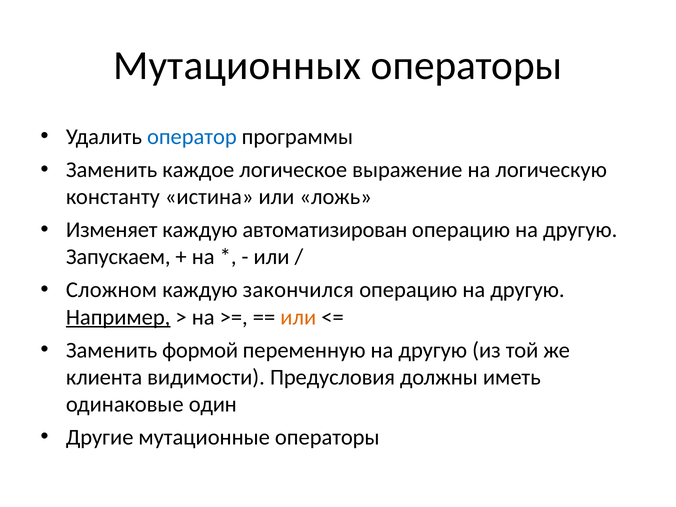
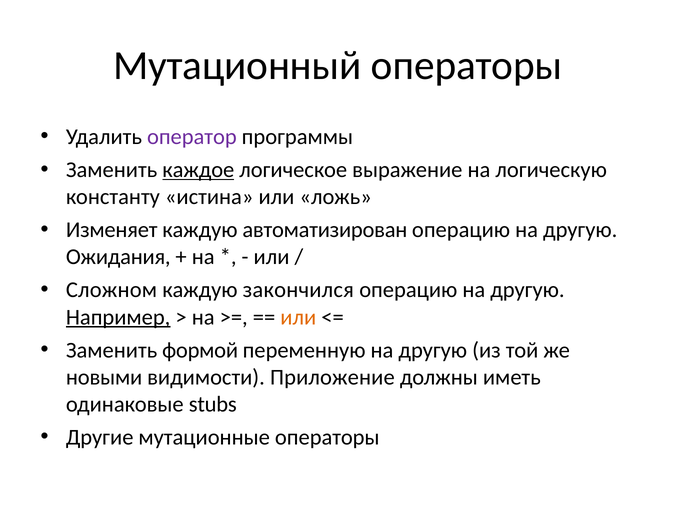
Мутационных: Мутационных -> Мутационный
оператор colour: blue -> purple
каждое underline: none -> present
Запускаем: Запускаем -> Ожидания
клиента: клиента -> новыми
Предусловия: Предусловия -> Приложение
один: один -> stubs
